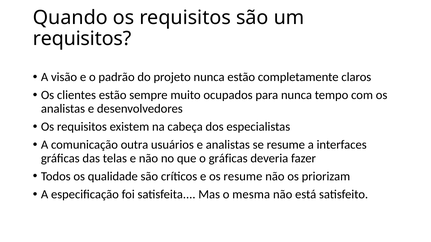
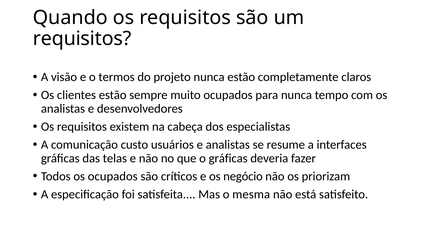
padrão: padrão -> termos
outra: outra -> custo
os qualidade: qualidade -> ocupados
os resume: resume -> negócio
